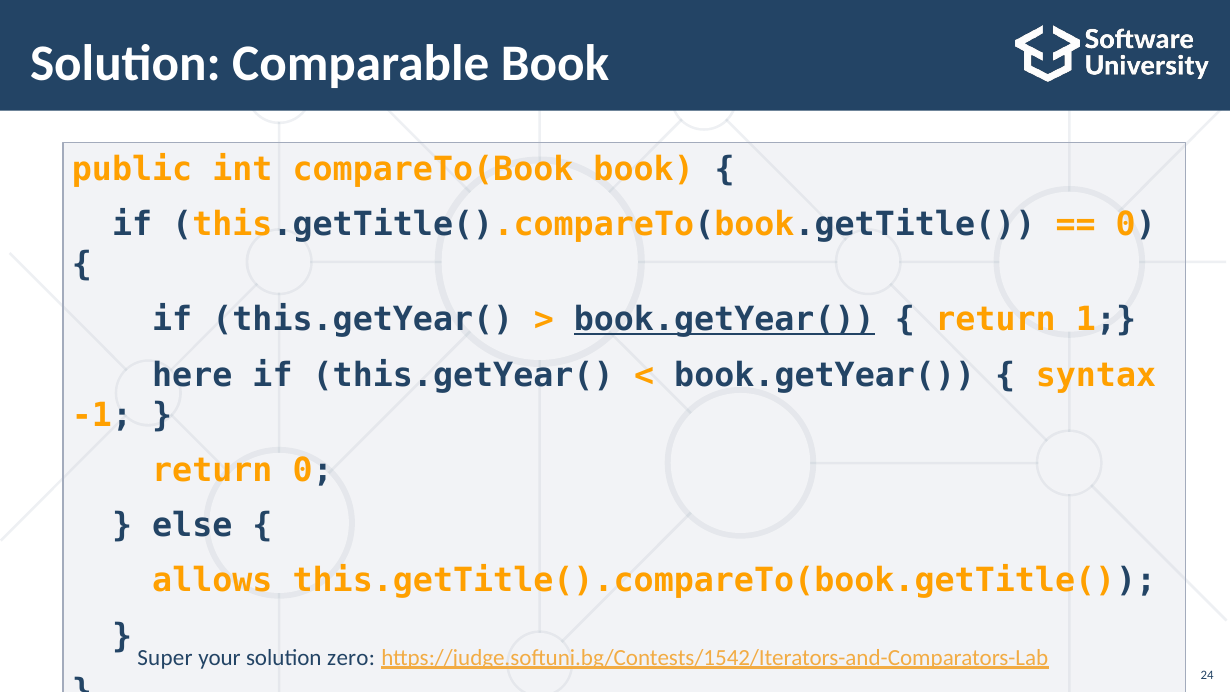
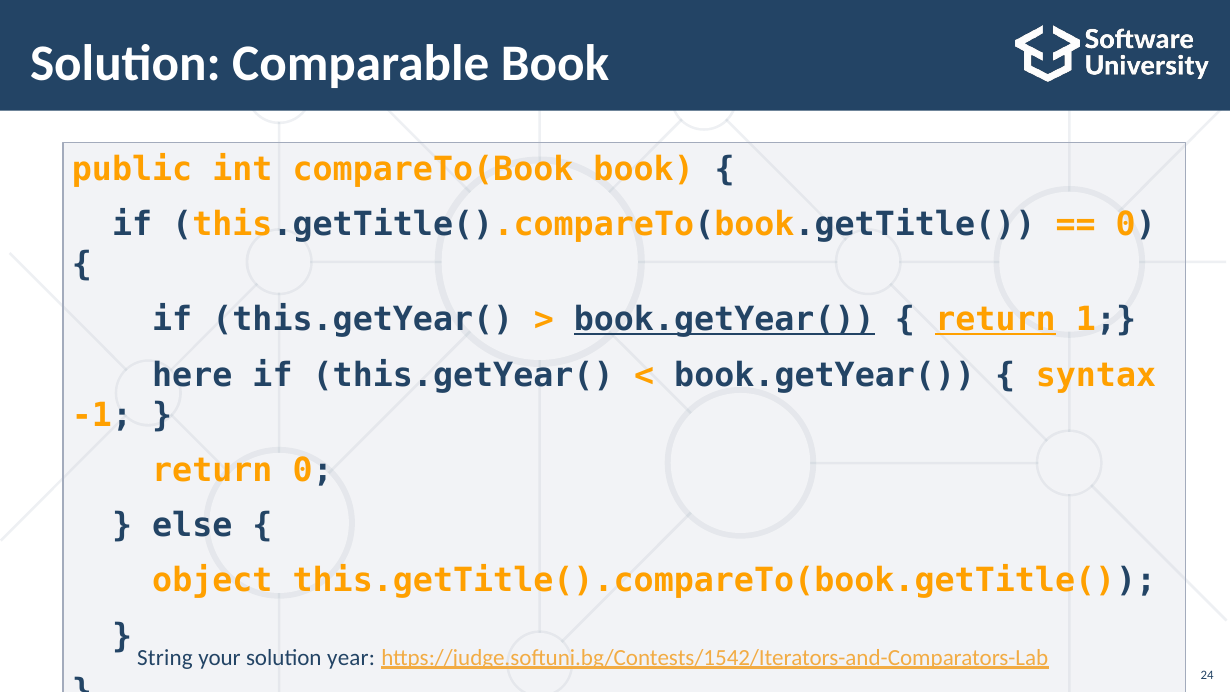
return at (996, 320) underline: none -> present
allows: allows -> object
Super: Super -> String
zero: zero -> year
